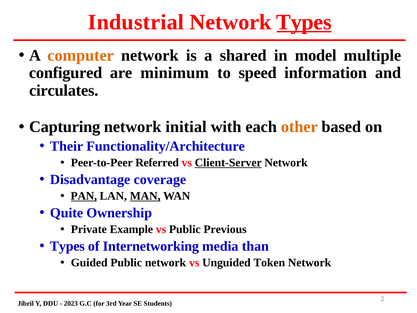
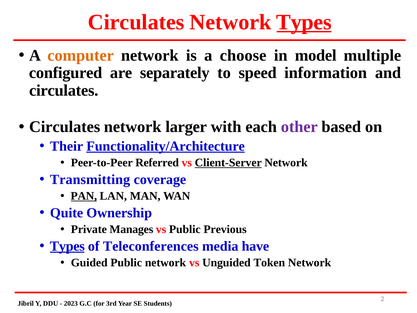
Industrial at (136, 22): Industrial -> Circulates
shared: shared -> choose
minimum: minimum -> separately
Capturing at (65, 127): Capturing -> Circulates
initial: initial -> larger
other colour: orange -> purple
Functionality/Architecture underline: none -> present
Disadvantage: Disadvantage -> Transmitting
MAN underline: present -> none
Example: Example -> Manages
Types at (67, 246) underline: none -> present
Internetworking: Internetworking -> Teleconferences
than: than -> have
